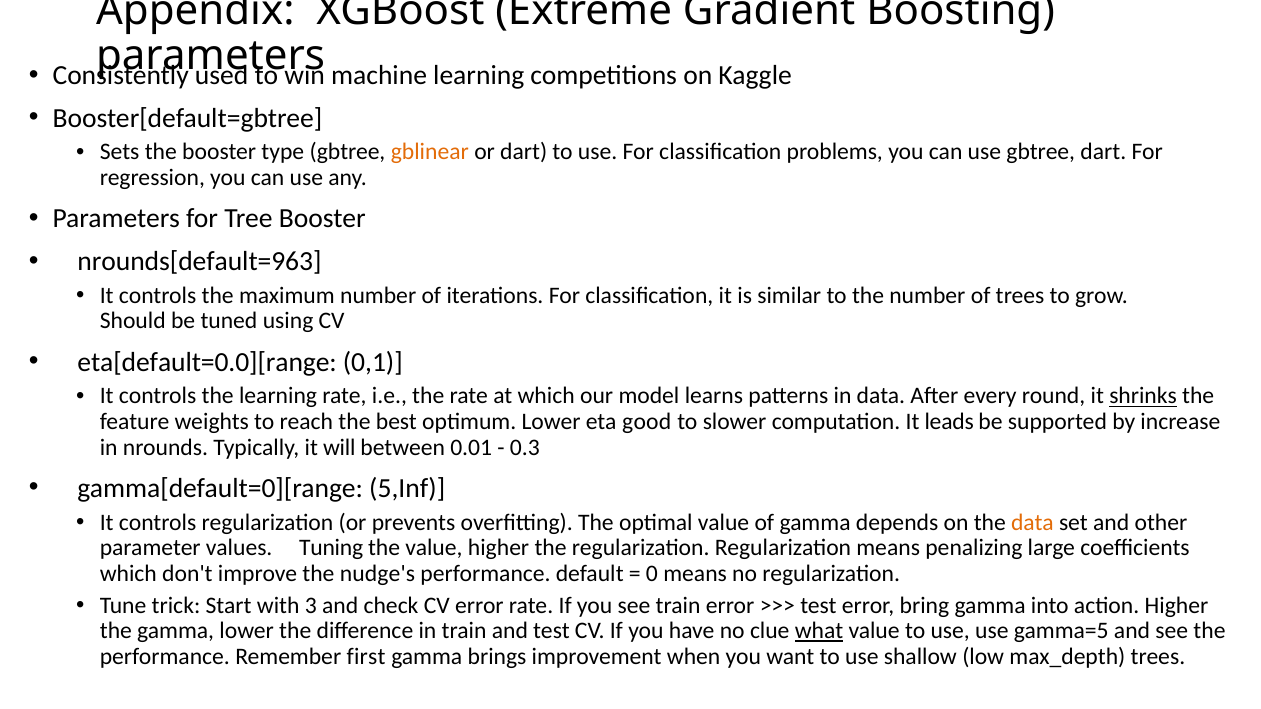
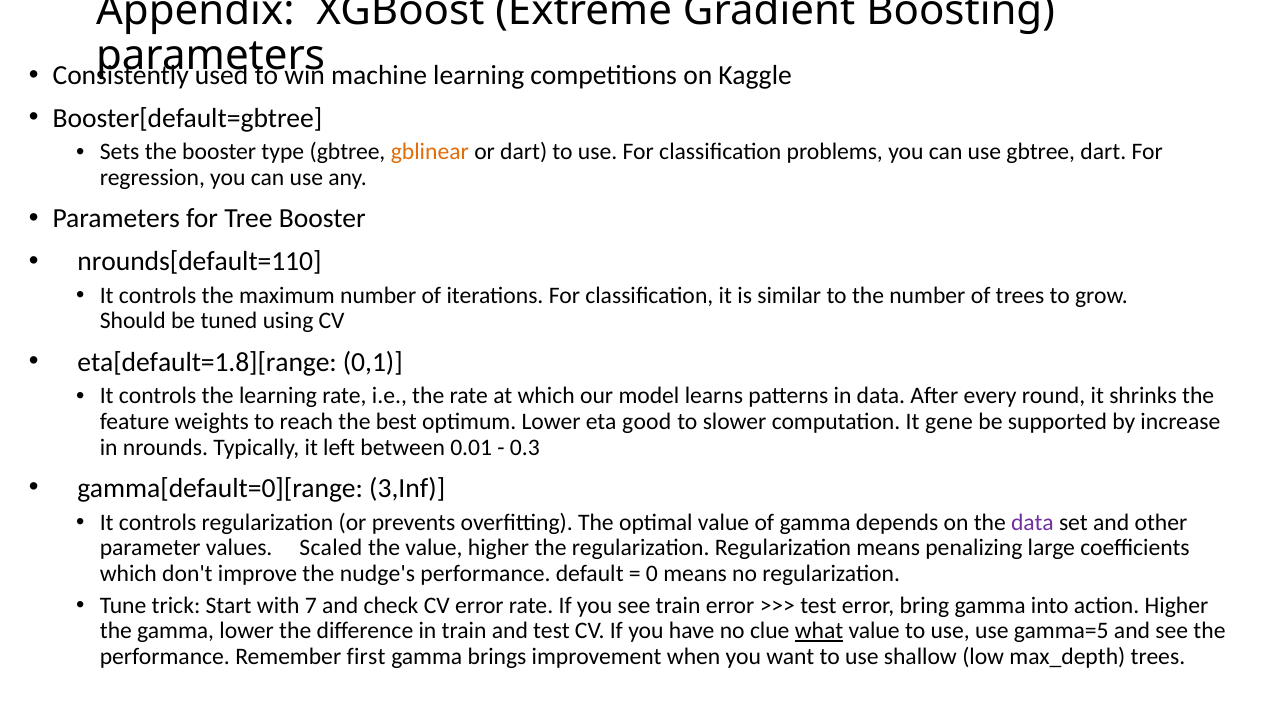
nrounds[default=963: nrounds[default=963 -> nrounds[default=110
eta[default=0.0][range: eta[default=0.0][range -> eta[default=1.8][range
shrinks underline: present -> none
leads: leads -> gene
will: will -> left
5,Inf: 5,Inf -> 3,Inf
data at (1032, 522) colour: orange -> purple
Tuning: Tuning -> Scaled
3: 3 -> 7
